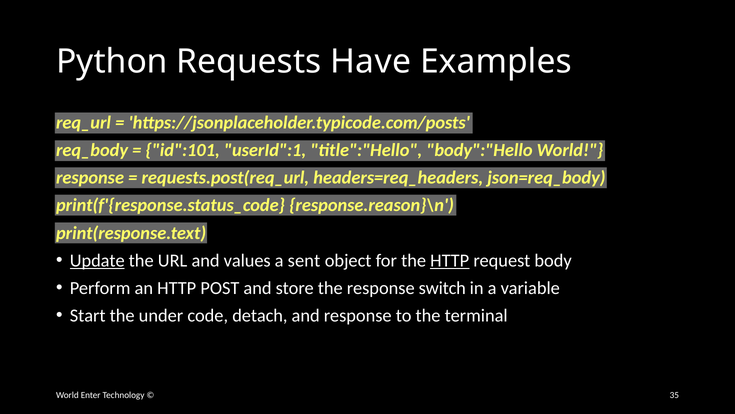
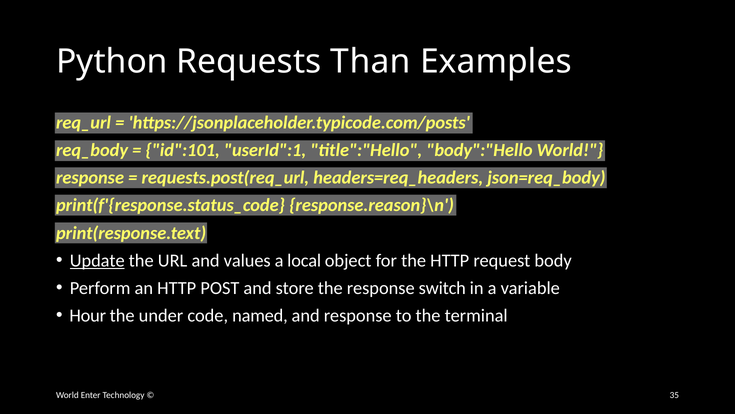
Have: Have -> Than
sent: sent -> local
HTTP at (450, 260) underline: present -> none
Start: Start -> Hour
detach: detach -> named
